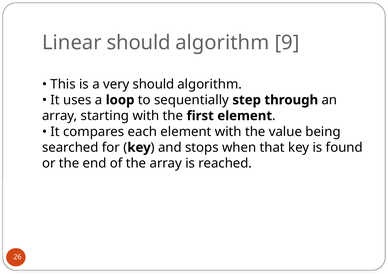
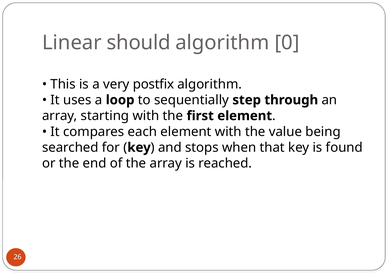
9: 9 -> 0
very should: should -> postfix
